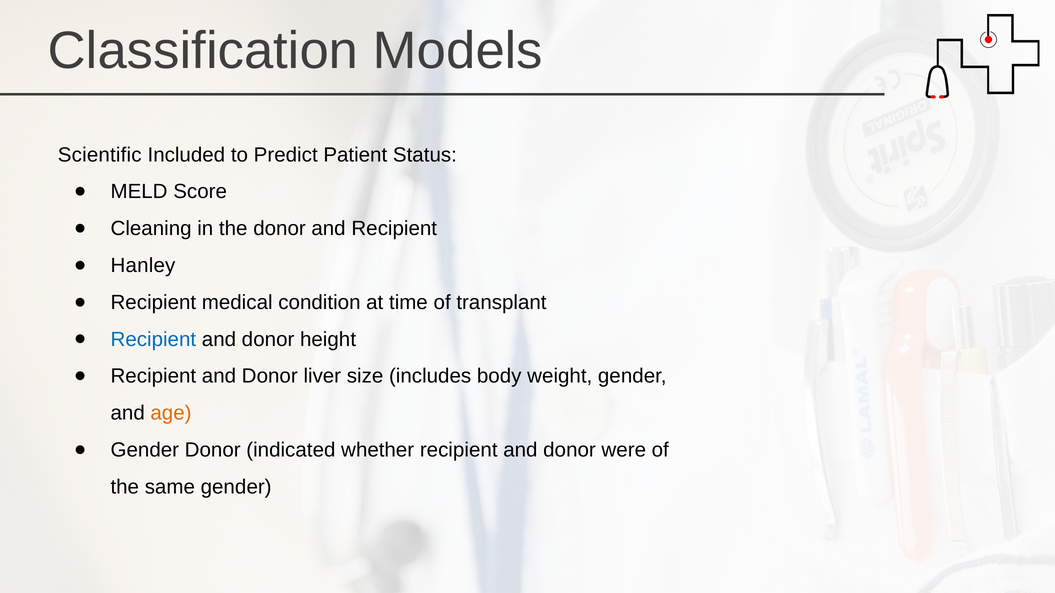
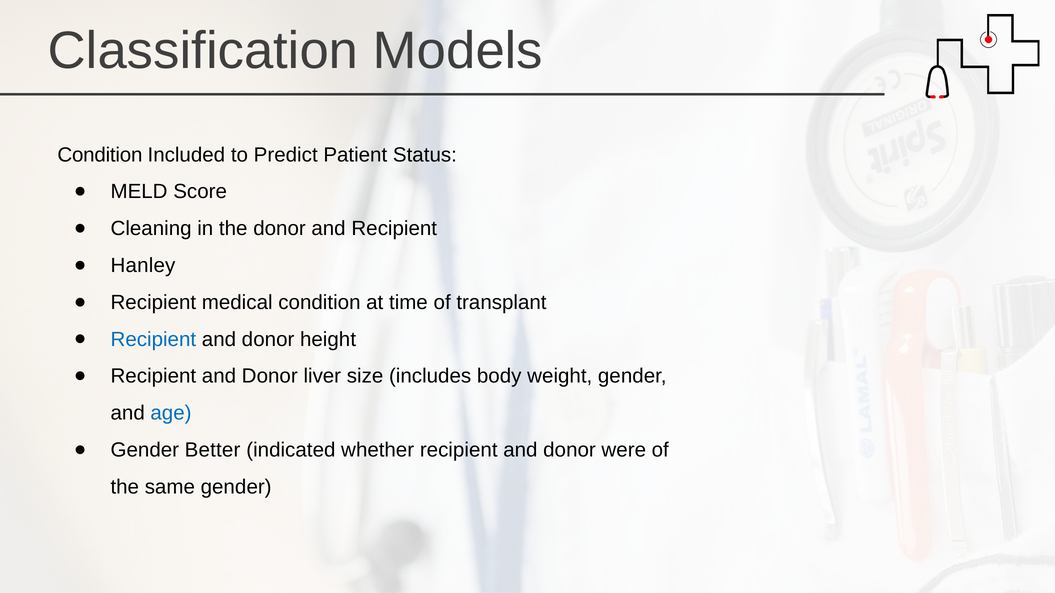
Scientific at (100, 155): Scientific -> Condition
age colour: orange -> blue
Gender Donor: Donor -> Better
